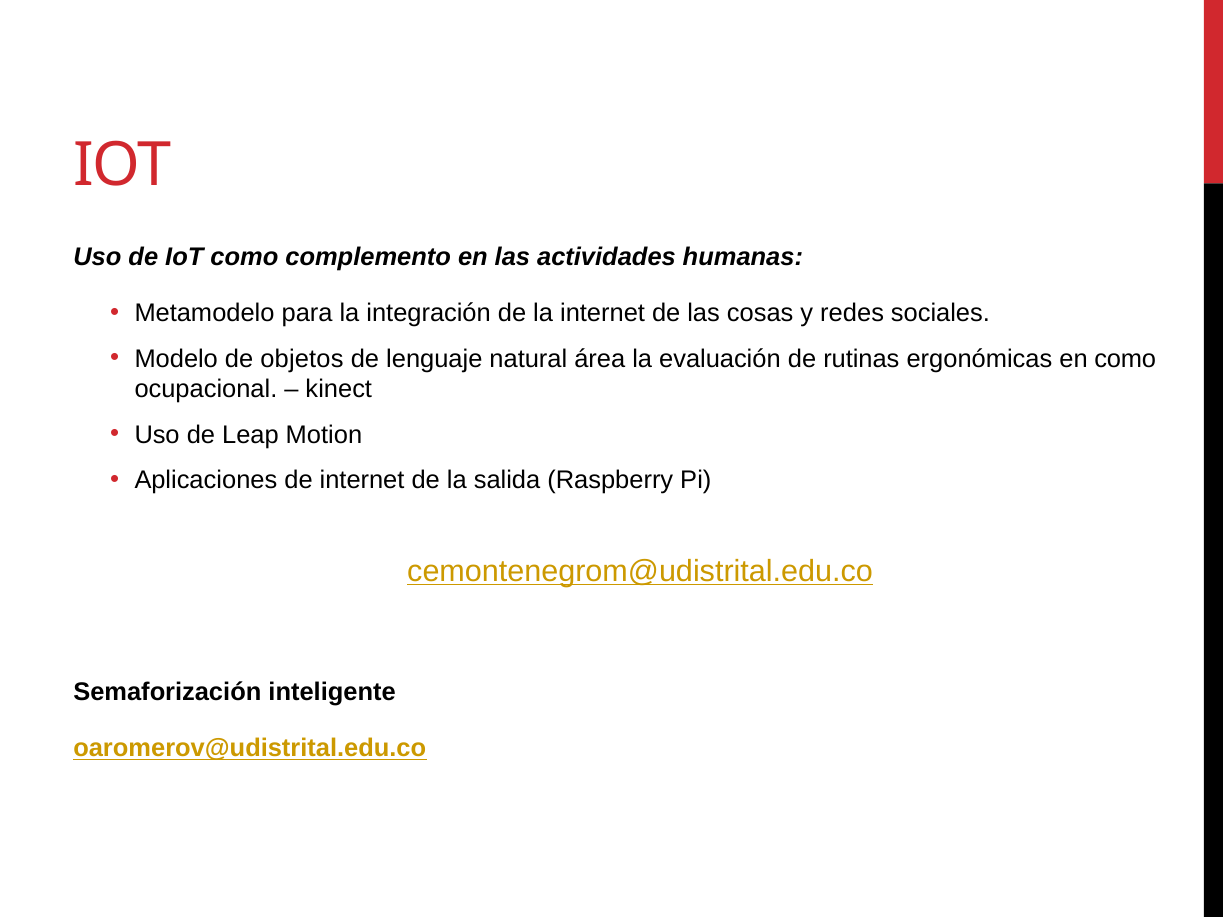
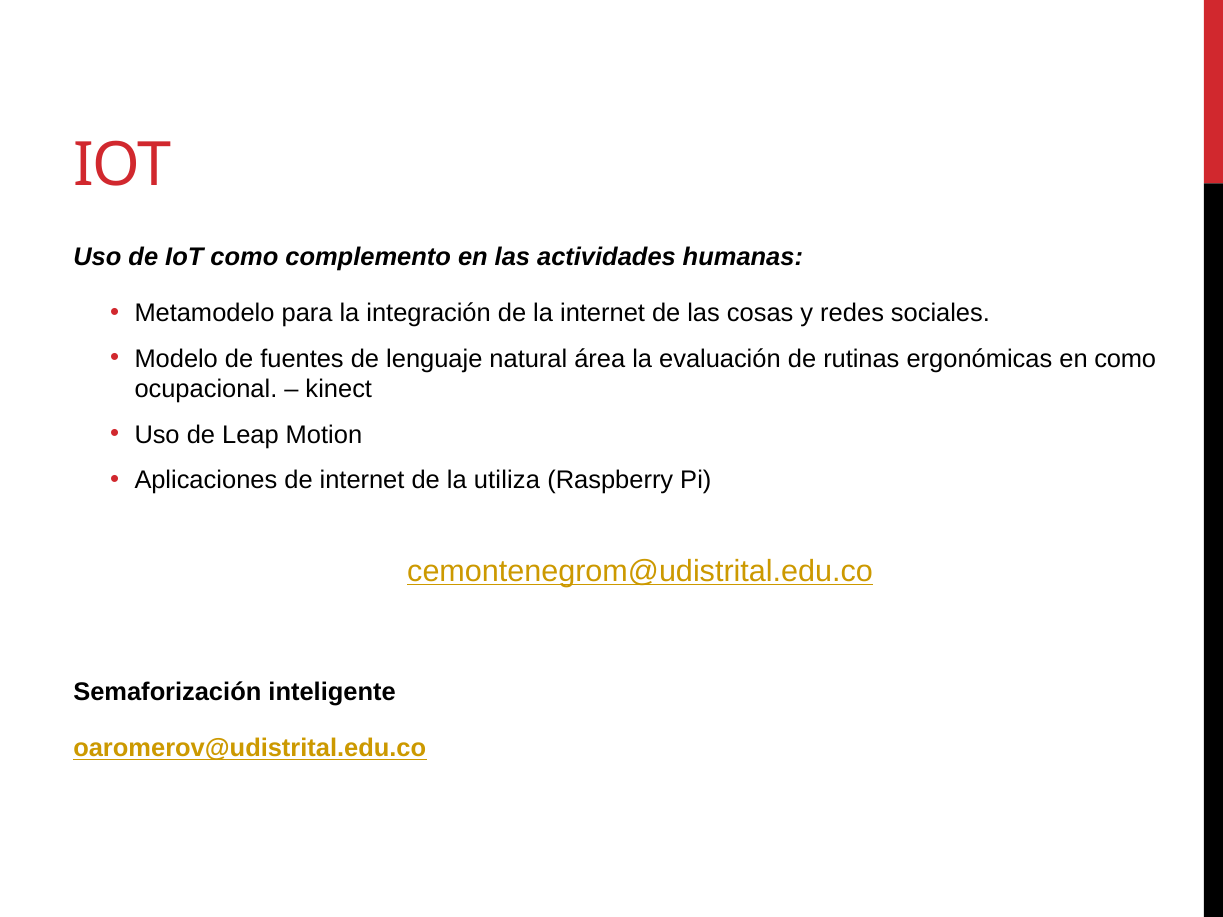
objetos: objetos -> fuentes
salida: salida -> utiliza
